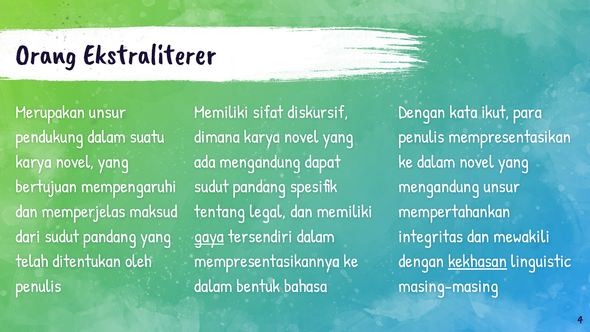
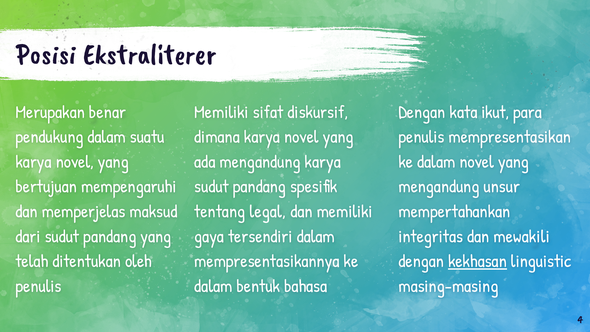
Orang: Orang -> Posisi
Merupakan unsur: unsur -> benar
mengandung dapat: dapat -> karya
gaya underline: present -> none
